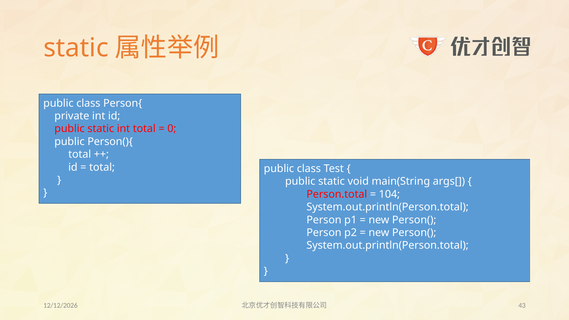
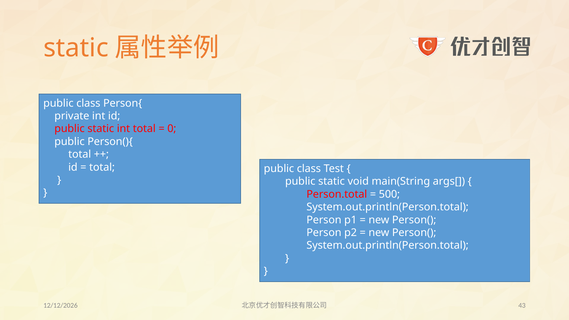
104: 104 -> 500
